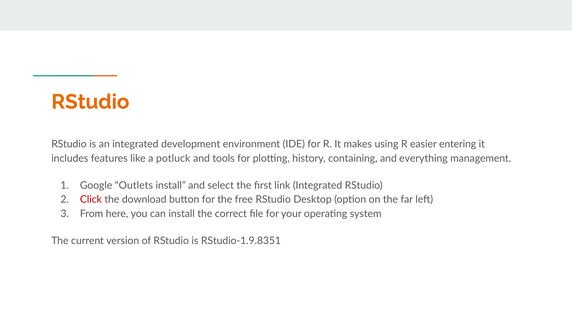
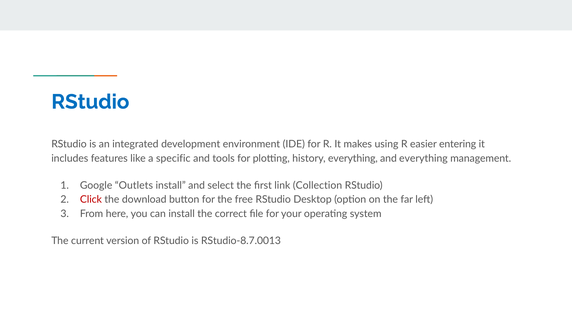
RStudio at (90, 102) colour: orange -> blue
potluck: potluck -> specific
history containing: containing -> everything
link Integrated: Integrated -> Collection
RStudio-1.9.8351: RStudio-1.9.8351 -> RStudio-8.7.0013
